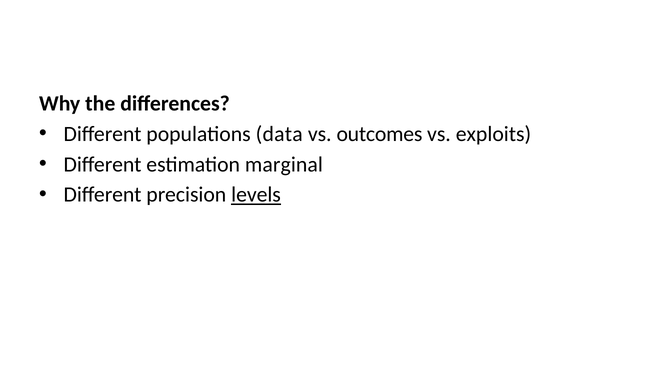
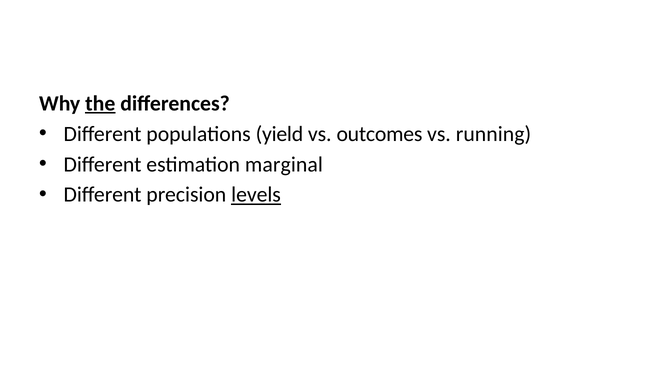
the underline: none -> present
data: data -> yield
exploits: exploits -> running
